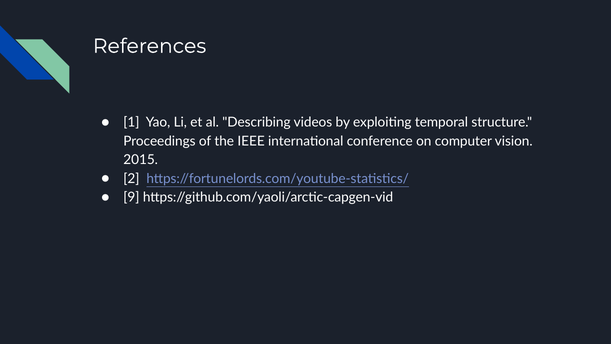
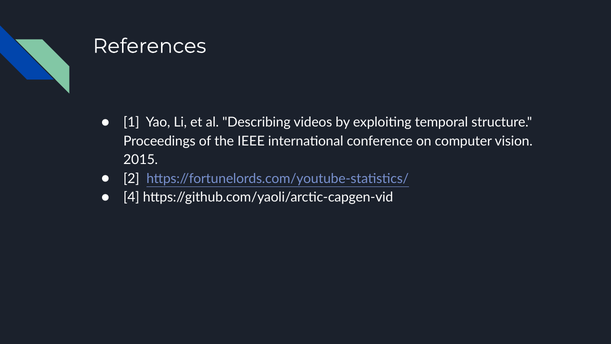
9: 9 -> 4
